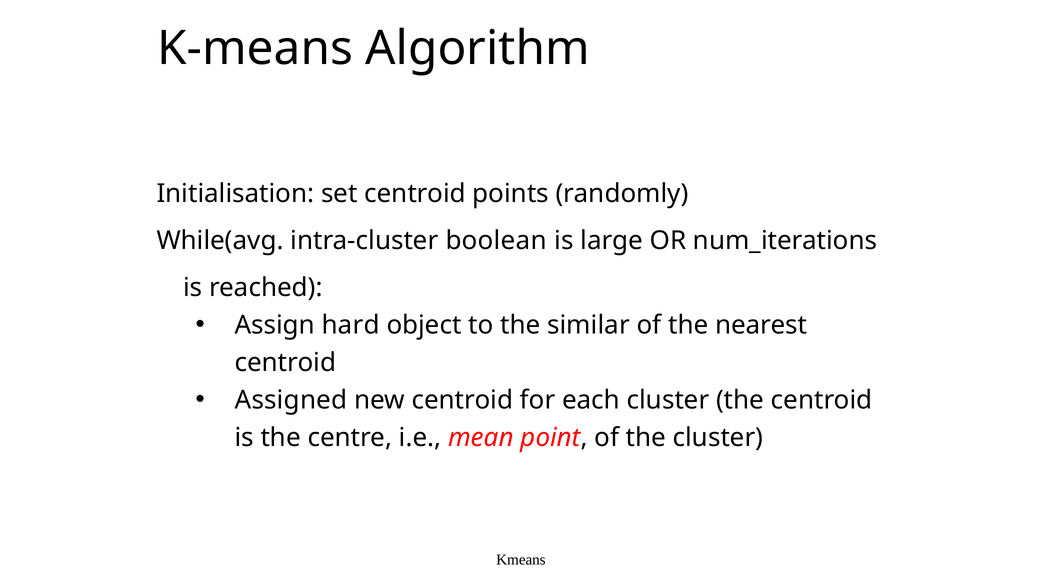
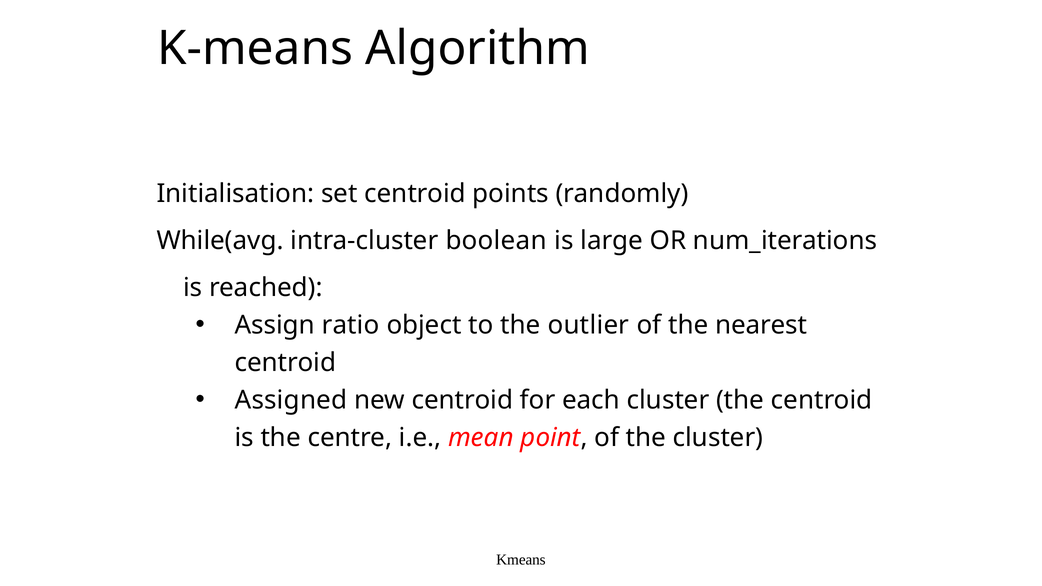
hard: hard -> ratio
similar: similar -> outlier
